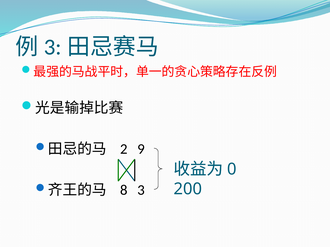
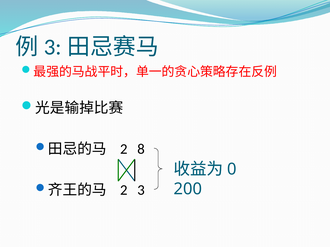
9: 9 -> 8
8 at (124, 190): 8 -> 2
